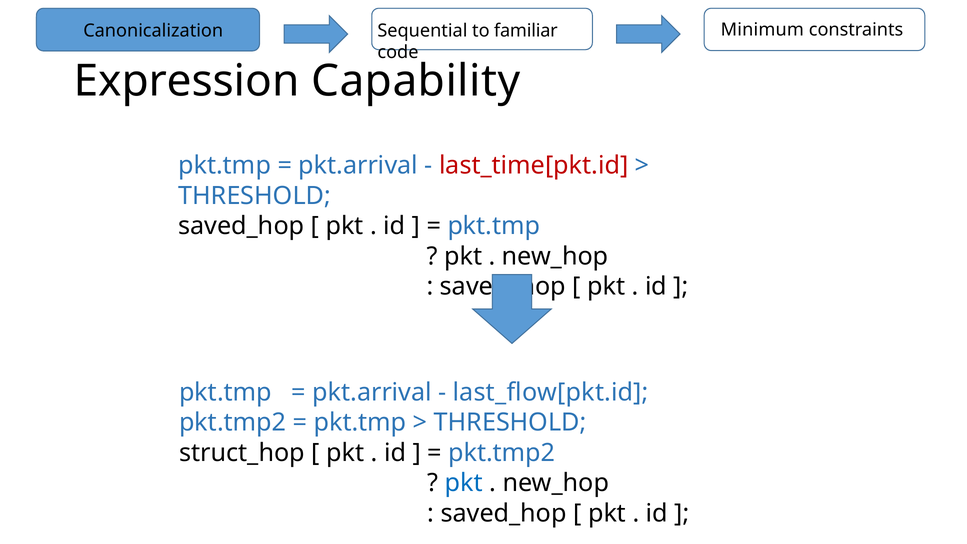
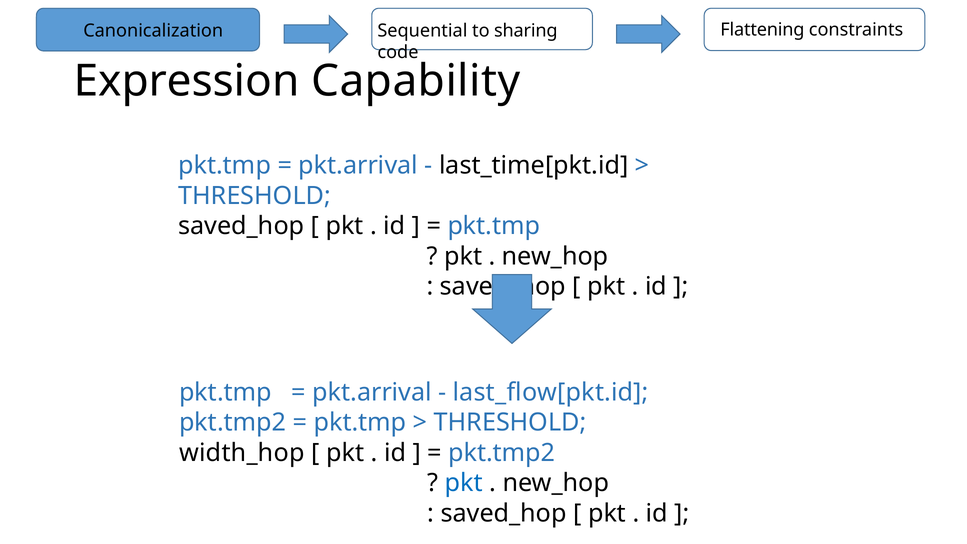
Minimum: Minimum -> Flattening
familiar: familiar -> sharing
last_time[pkt.id colour: red -> black
struct_hop: struct_hop -> width_hop
